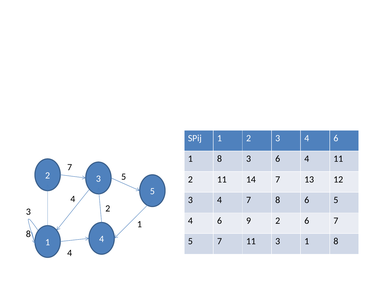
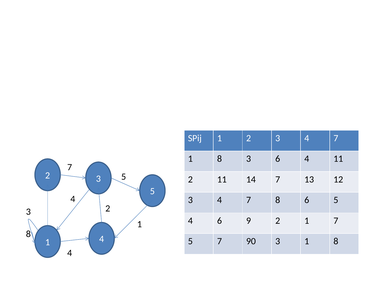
2 3 4 6: 6 -> 7
2 6: 6 -> 1
7 11: 11 -> 90
